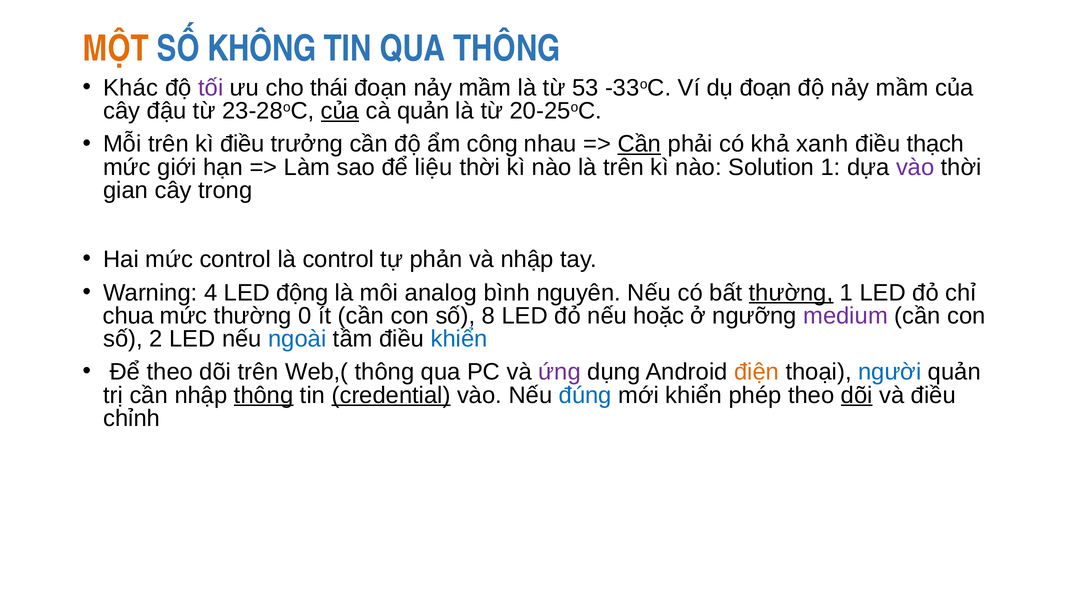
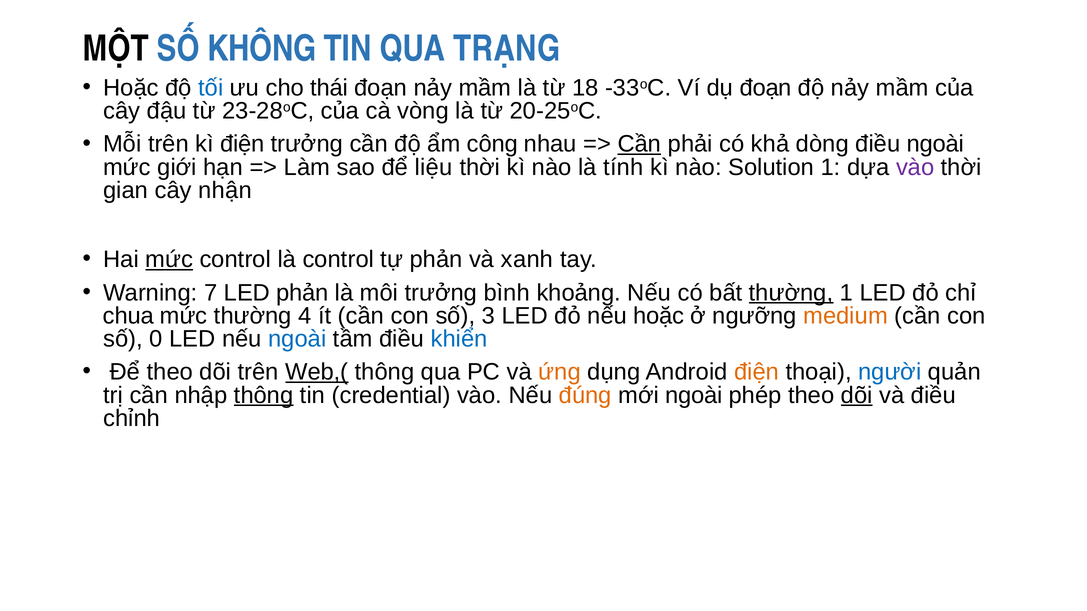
MỘT colour: orange -> black
QUA THÔNG: THÔNG -> TRẠNG
Khác at (131, 88): Khác -> Hoặc
tối colour: purple -> blue
53: 53 -> 18
của at (340, 111) underline: present -> none
cà quản: quản -> vòng
kì điều: điều -> điện
xanh: xanh -> dòng
điều thạch: thạch -> ngoài
là trên: trên -> tính
trong: trong -> nhận
mức at (169, 260) underline: none -> present
và nhập: nhập -> xanh
4: 4 -> 7
LED động: động -> phản
môi analog: analog -> trưởng
nguyên: nguyên -> khoảng
0: 0 -> 4
8: 8 -> 3
medium colour: purple -> orange
2: 2 -> 0
Web,( underline: none -> present
ứng colour: purple -> orange
credential underline: present -> none
đúng colour: blue -> orange
mới khiển: khiển -> ngoài
